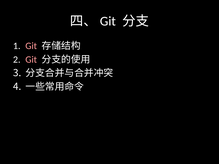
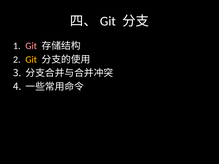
Git at (31, 60) colour: pink -> yellow
